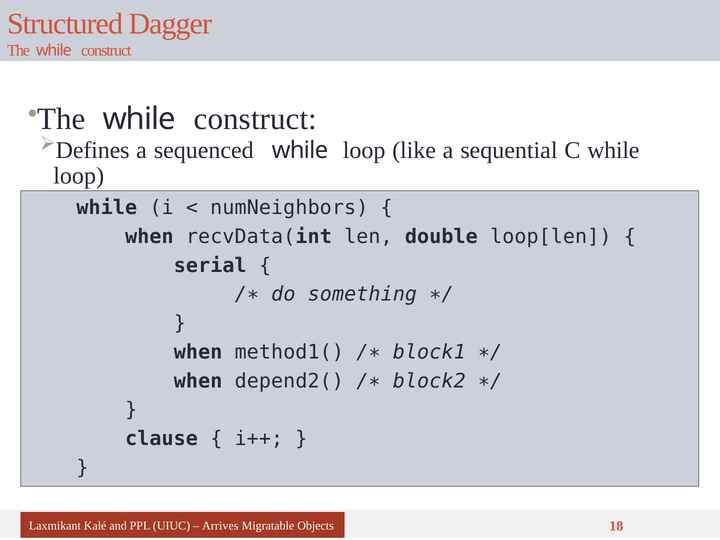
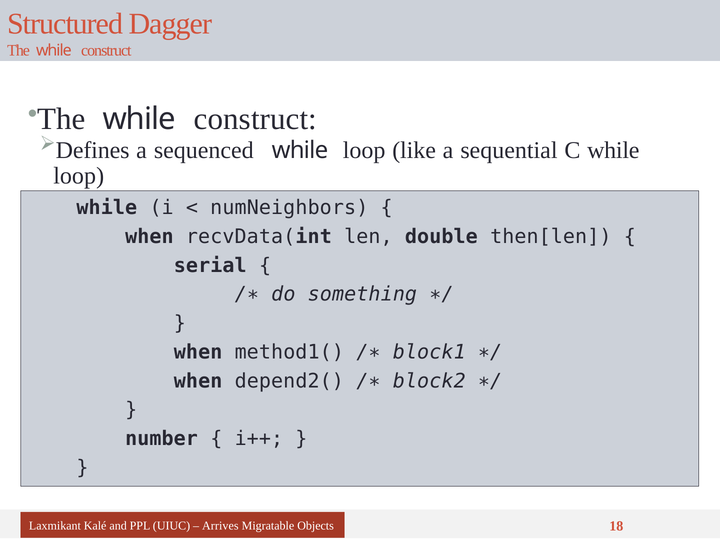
loop[len: loop[len -> then[len
clause: clause -> number
